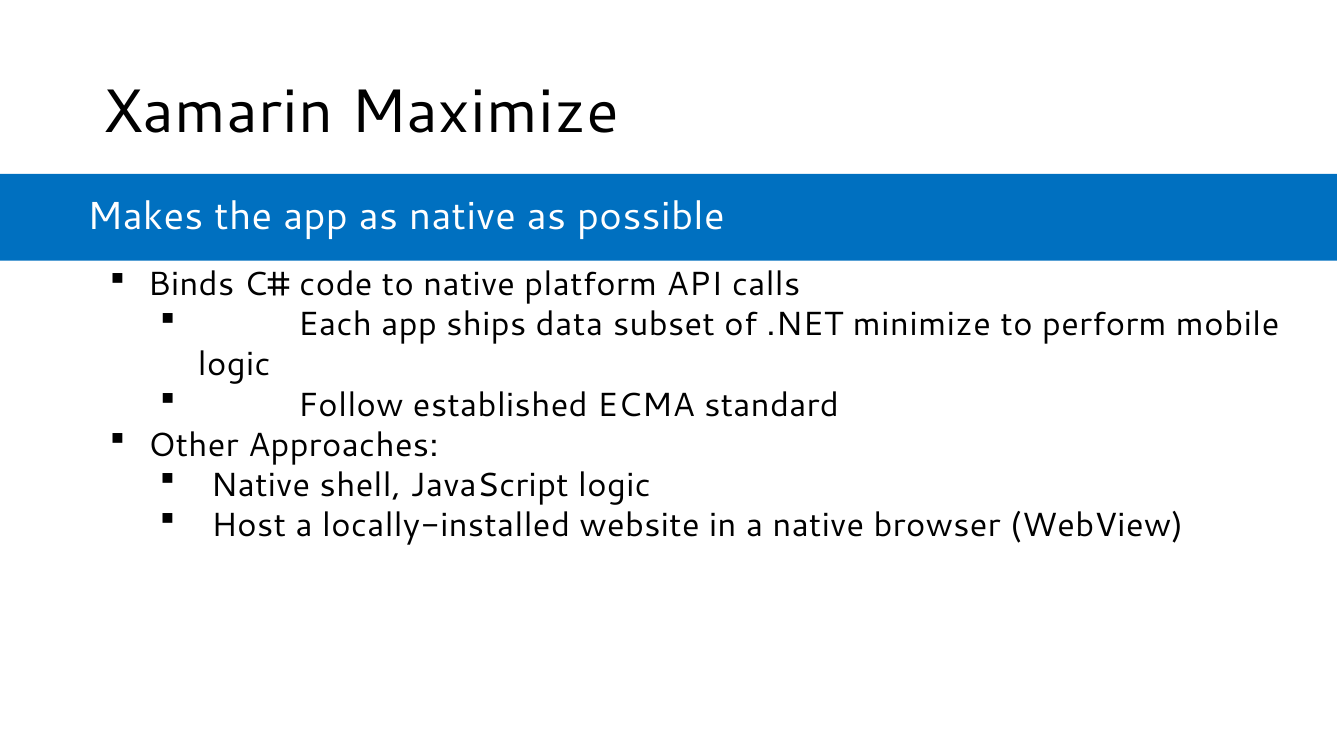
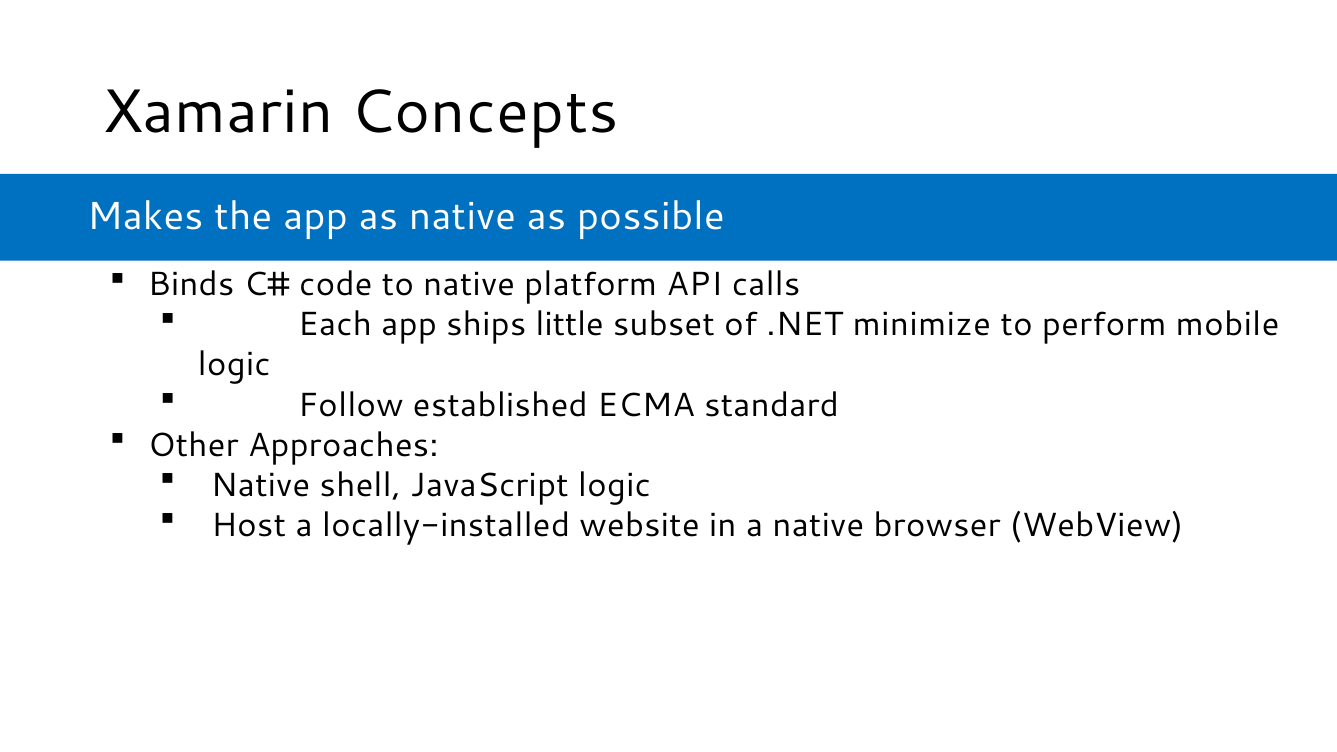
Maximize: Maximize -> Concepts
data: data -> little
